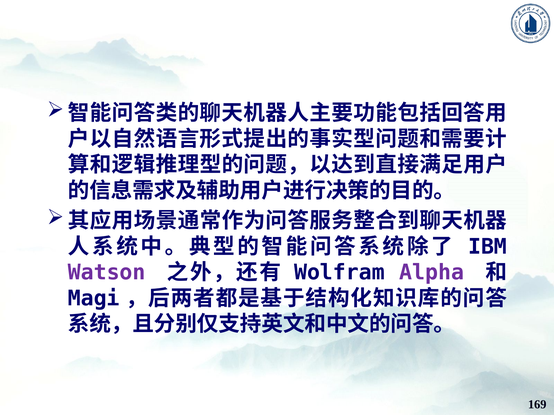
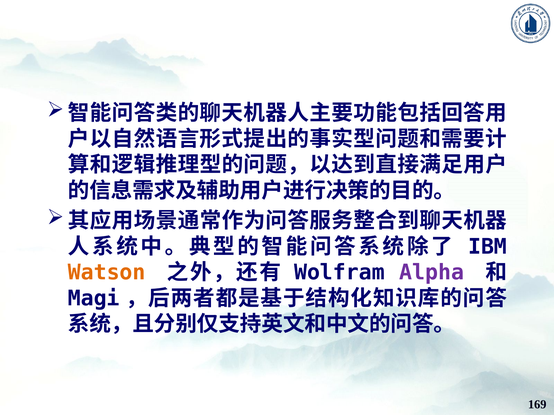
Watson colour: purple -> orange
